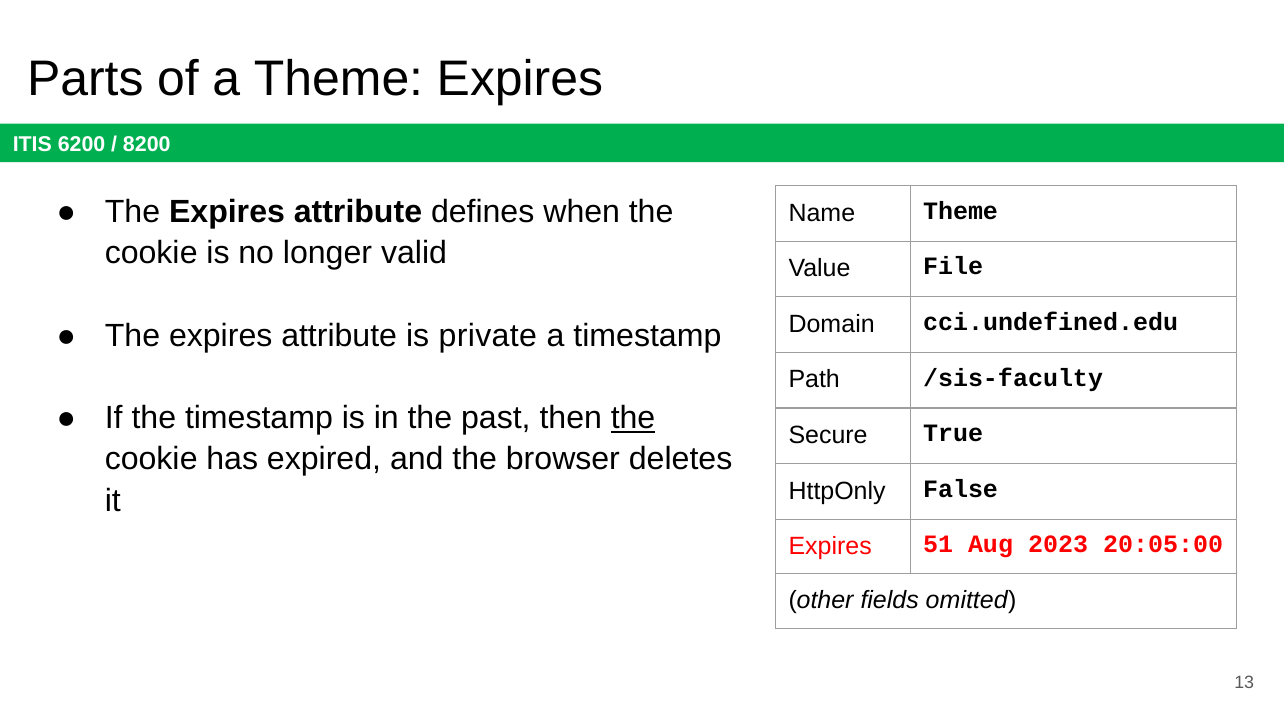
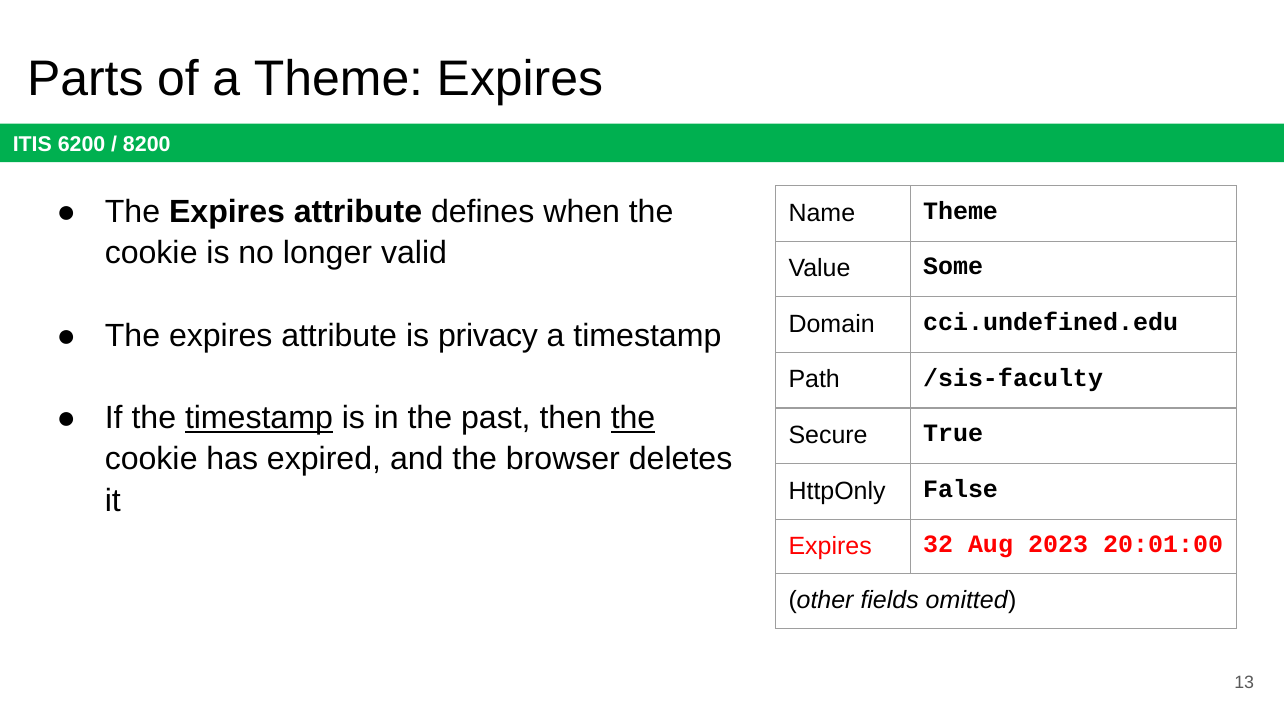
File: File -> Some
private: private -> privacy
timestamp at (259, 418) underline: none -> present
51: 51 -> 32
20:05:00: 20:05:00 -> 20:01:00
